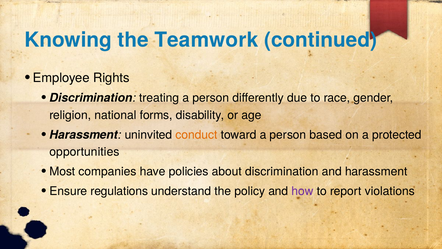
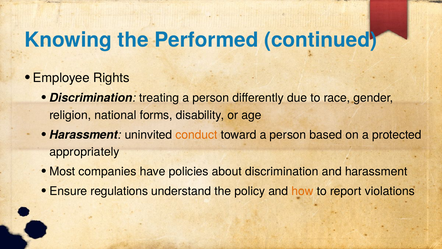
Teamwork: Teamwork -> Performed
opportunities: opportunities -> appropriately
how colour: purple -> orange
